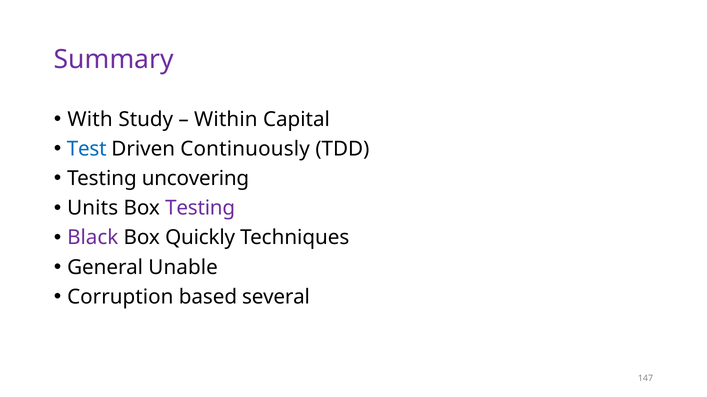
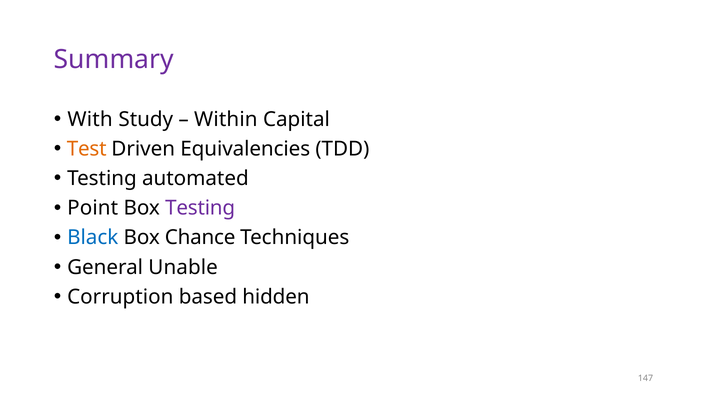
Test colour: blue -> orange
Continuously: Continuously -> Equivalencies
uncovering: uncovering -> automated
Units: Units -> Point
Black colour: purple -> blue
Quickly: Quickly -> Chance
several: several -> hidden
